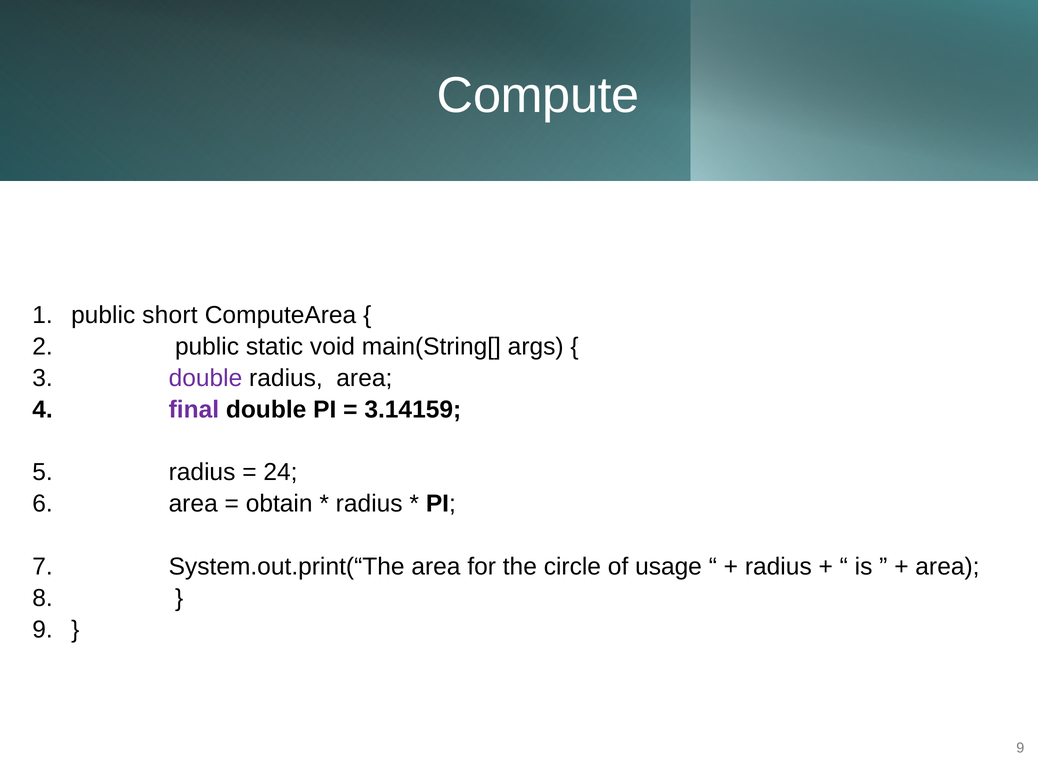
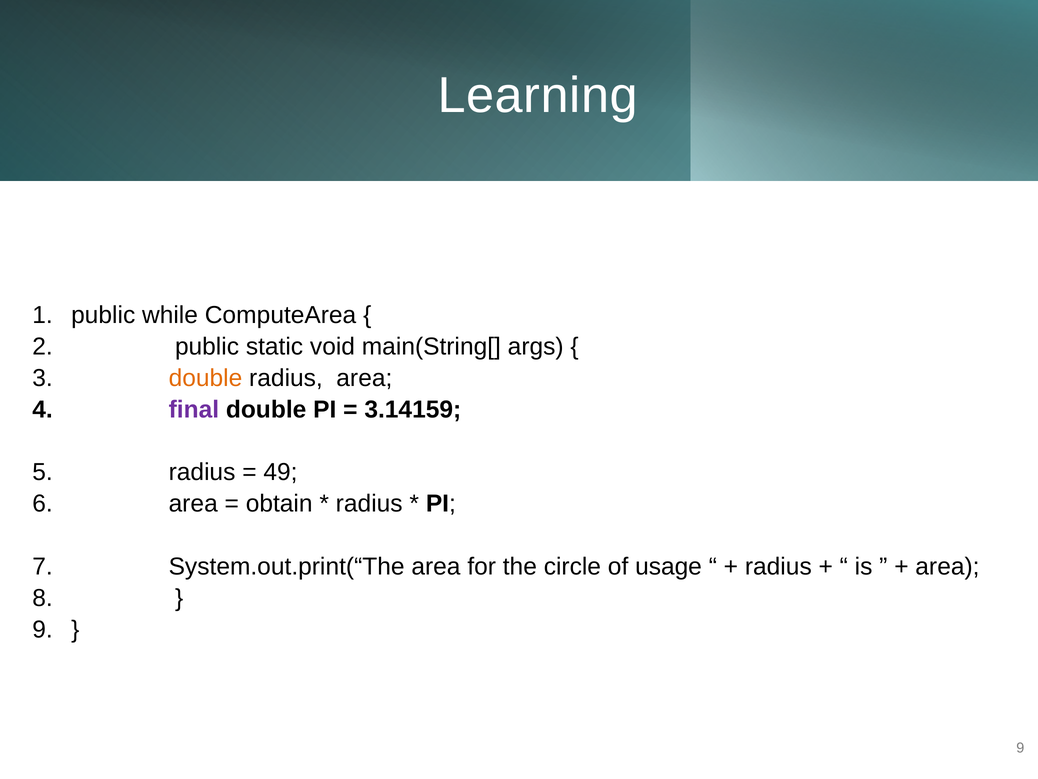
Compute: Compute -> Learning
short: short -> while
double at (205, 378) colour: purple -> orange
24: 24 -> 49
